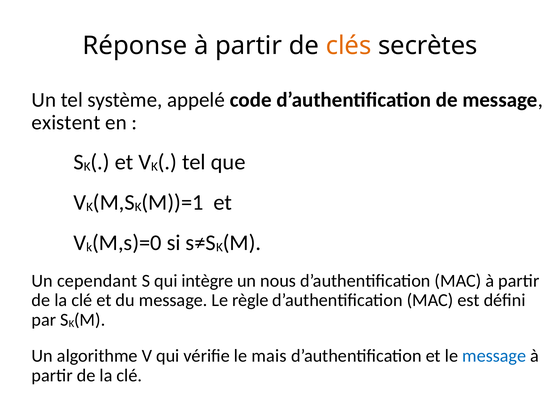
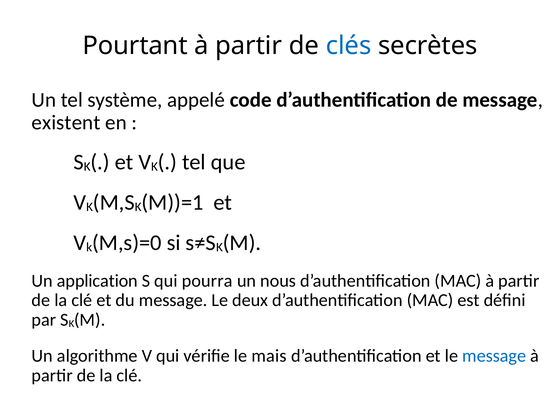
Réponse: Réponse -> Pourtant
clés colour: orange -> blue
cependant: cependant -> application
intègre: intègre -> pourra
règle: règle -> deux
